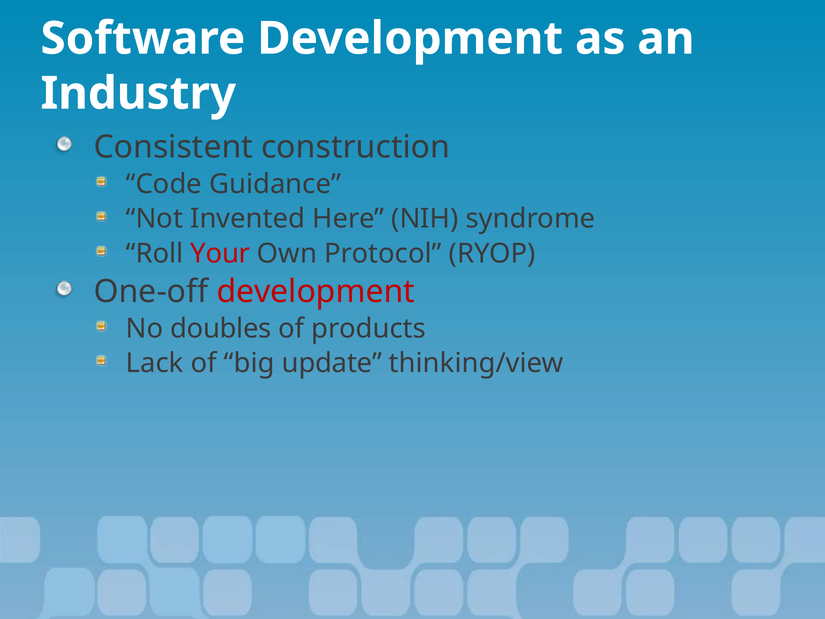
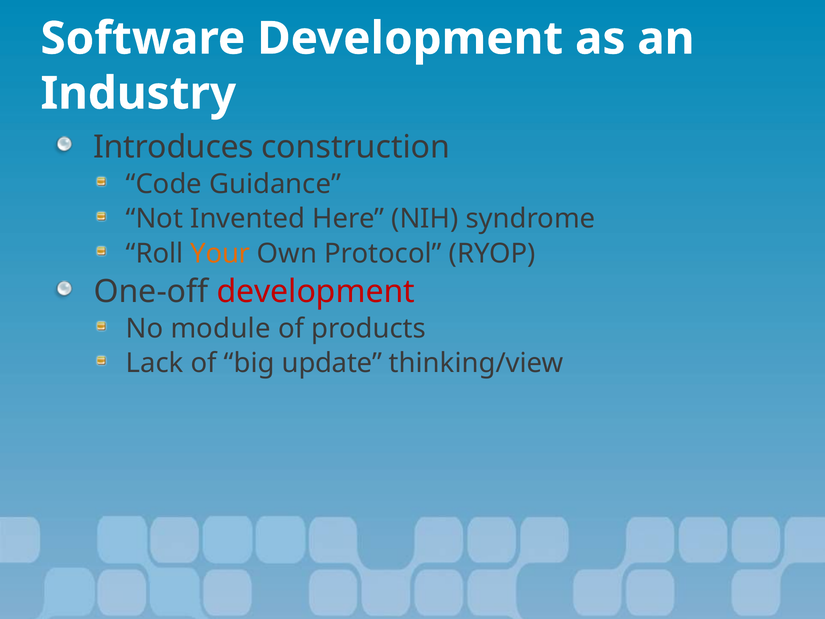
Consistent: Consistent -> Introduces
Your colour: red -> orange
doubles: doubles -> module
